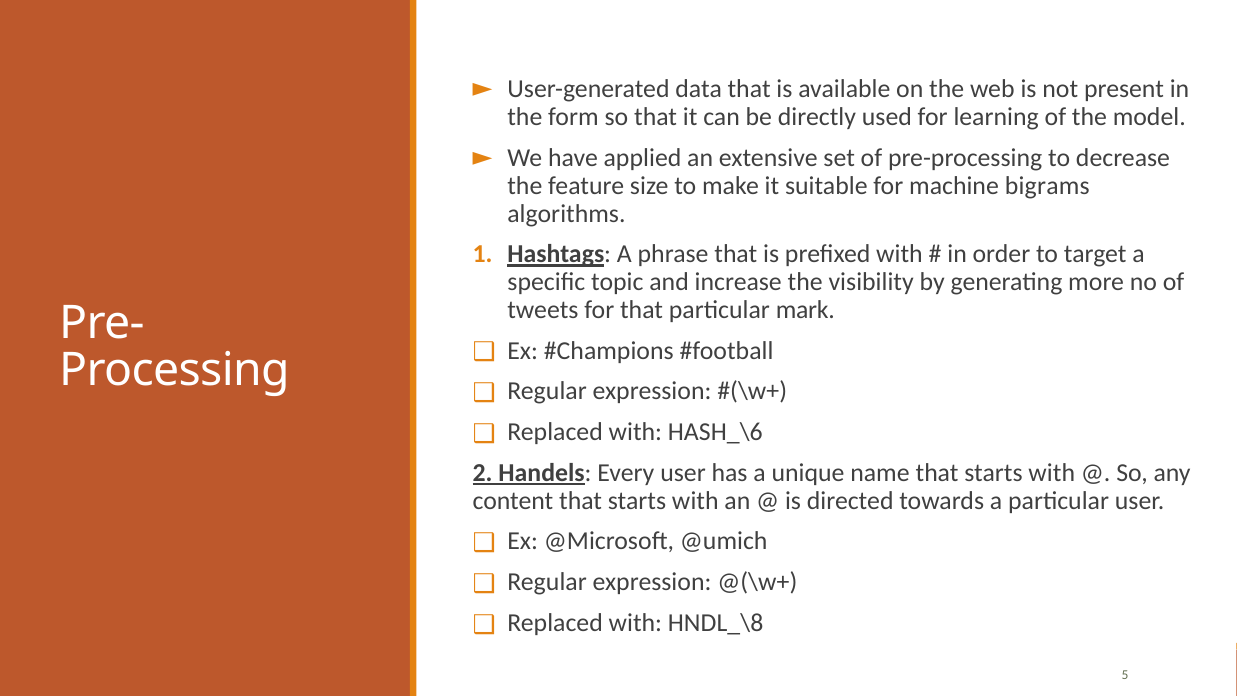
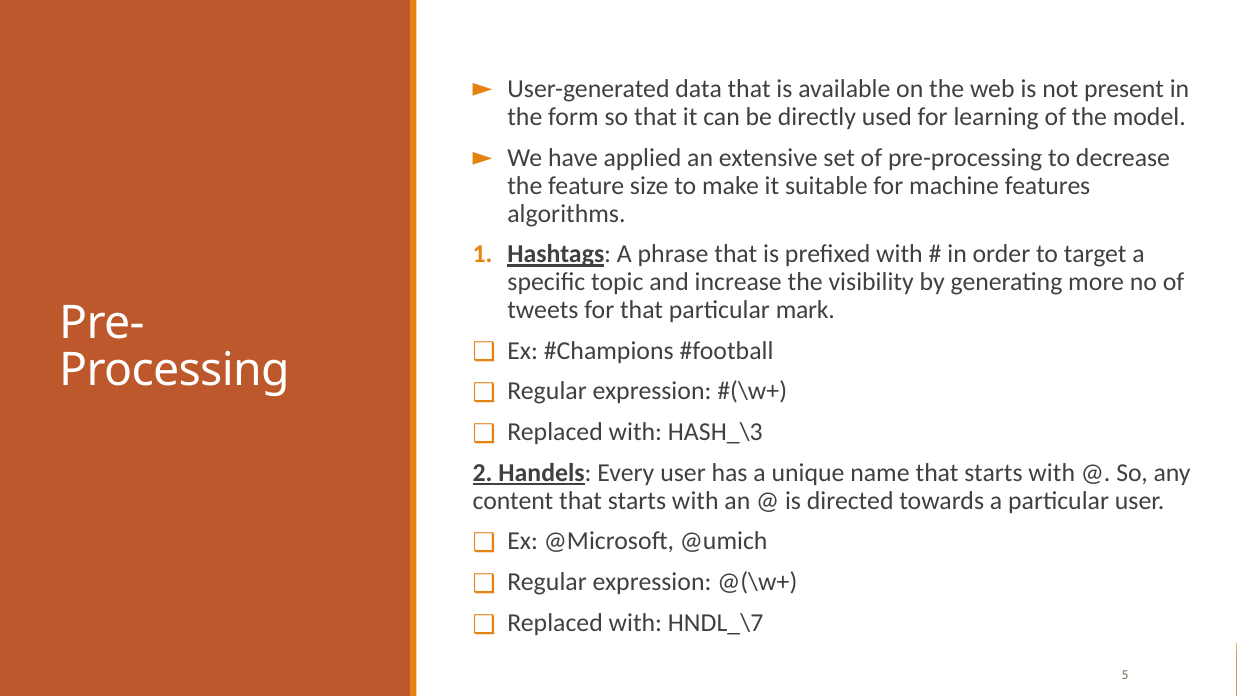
bigrams: bigrams -> features
HASH_\6: HASH_\6 -> HASH_\3
HNDL_\8: HNDL_\8 -> HNDL_\7
